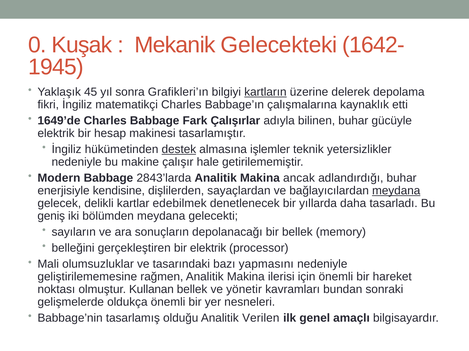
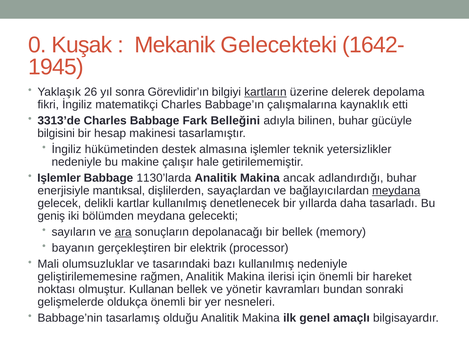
45: 45 -> 26
Grafikleri’ın: Grafikleri’ın -> Görevlidir’ın
1649’de: 1649’de -> 3313’de
Çalışırlar: Çalışırlar -> Belleğini
elektrik at (56, 134): elektrik -> bilgisini
destek underline: present -> none
Modern at (59, 178): Modern -> Işlemler
2843’larda: 2843’larda -> 1130’larda
kendisine: kendisine -> mantıksal
kartlar edebilmek: edebilmek -> kullanılmış
ara underline: none -> present
belleğini: belleğini -> bayanın
bazı yapmasını: yapmasını -> kullanılmış
olduğu Analitik Verilen: Verilen -> Makina
